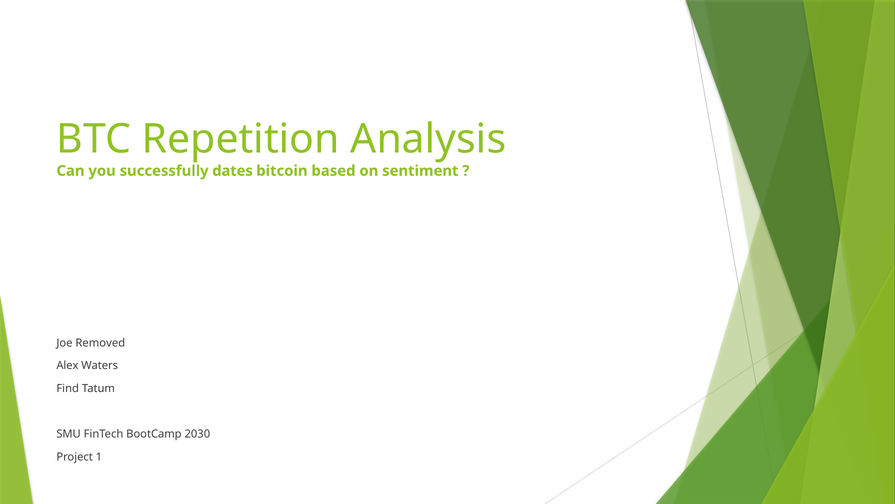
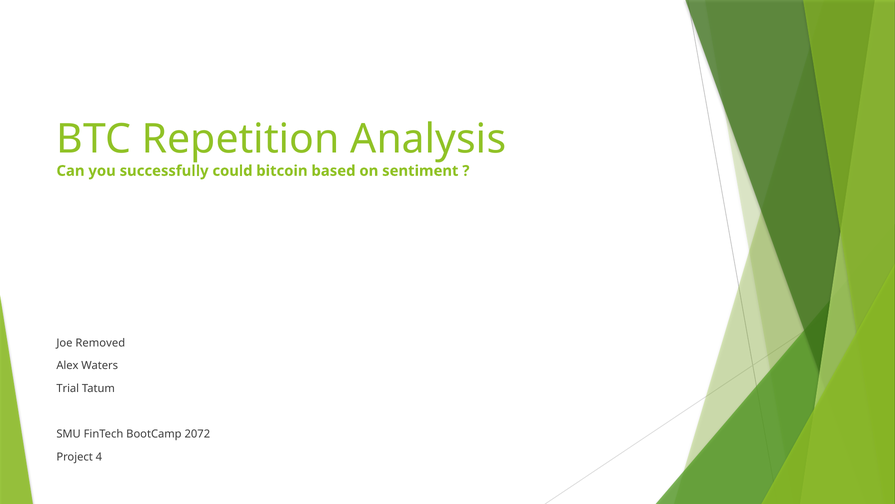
dates: dates -> could
Find: Find -> Trial
2030: 2030 -> 2072
1: 1 -> 4
